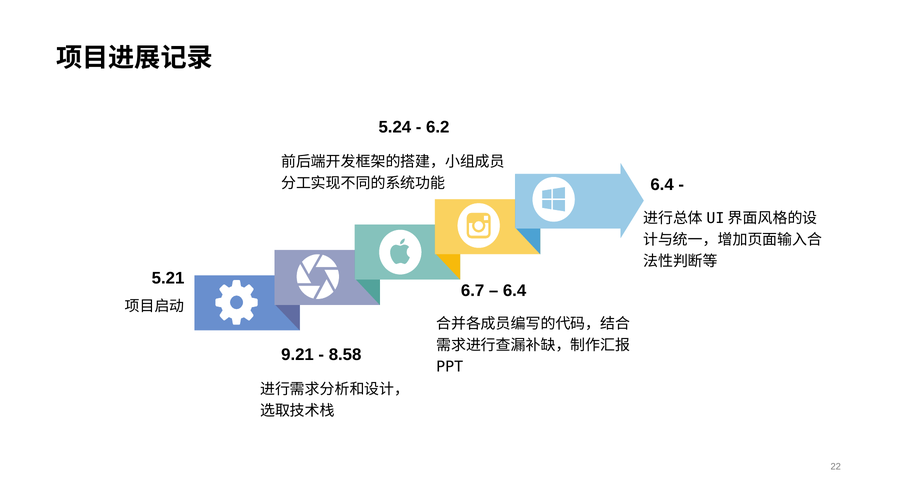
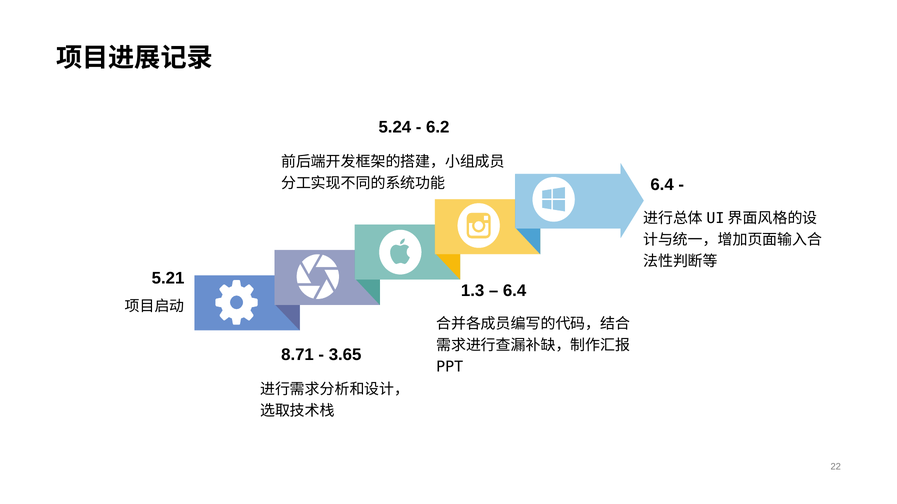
6.7: 6.7 -> 1.3
9.21: 9.21 -> 8.71
8.58: 8.58 -> 3.65
